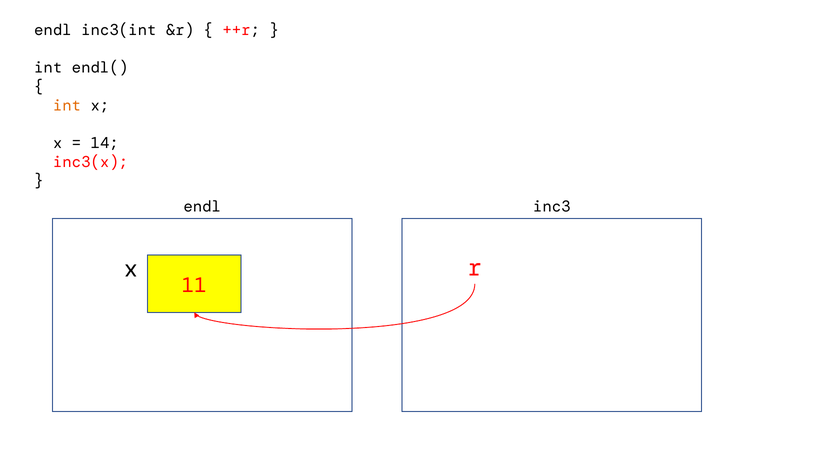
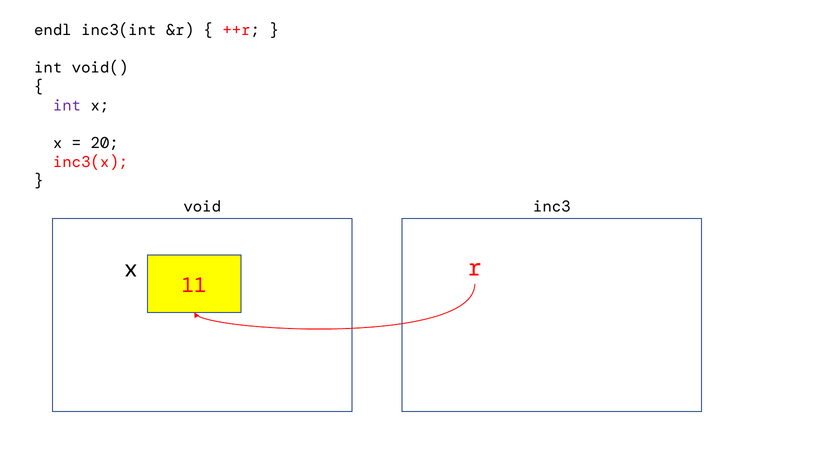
endl(: endl( -> void(
int at (67, 105) colour: orange -> purple
14: 14 -> 20
endl at (202, 207): endl -> void
